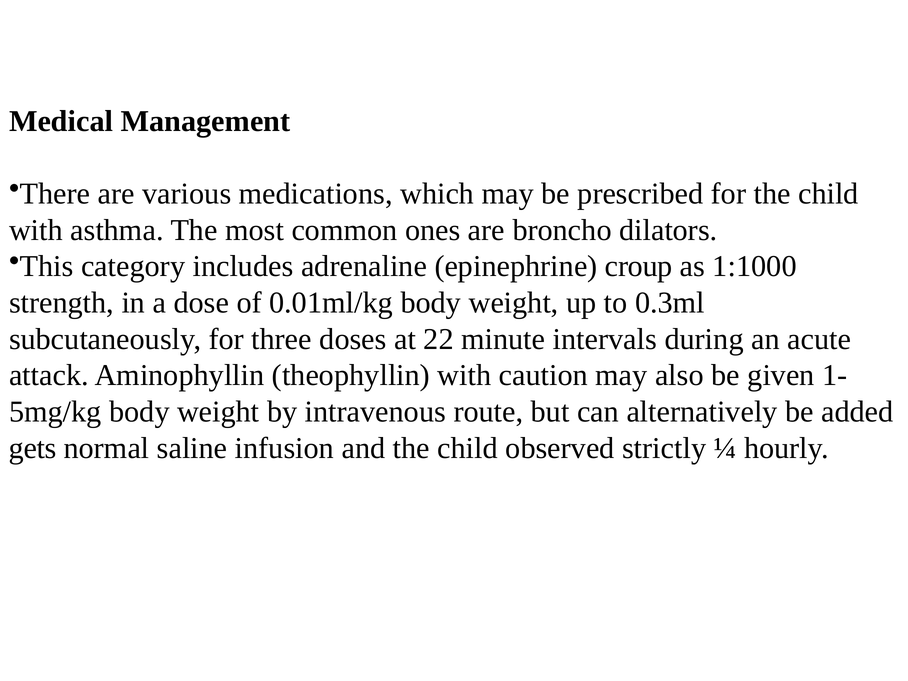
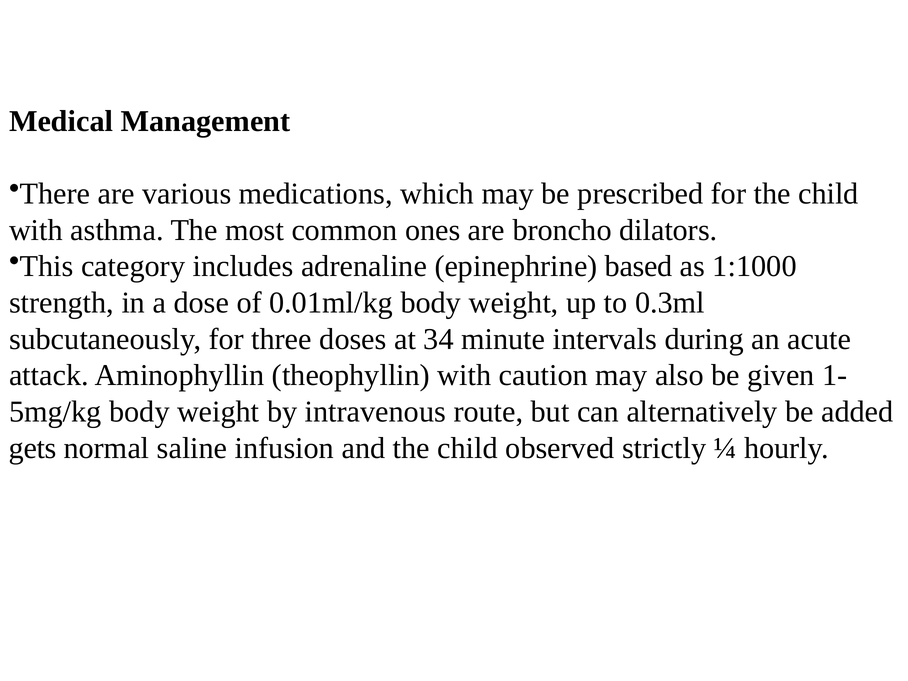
croup: croup -> based
22: 22 -> 34
